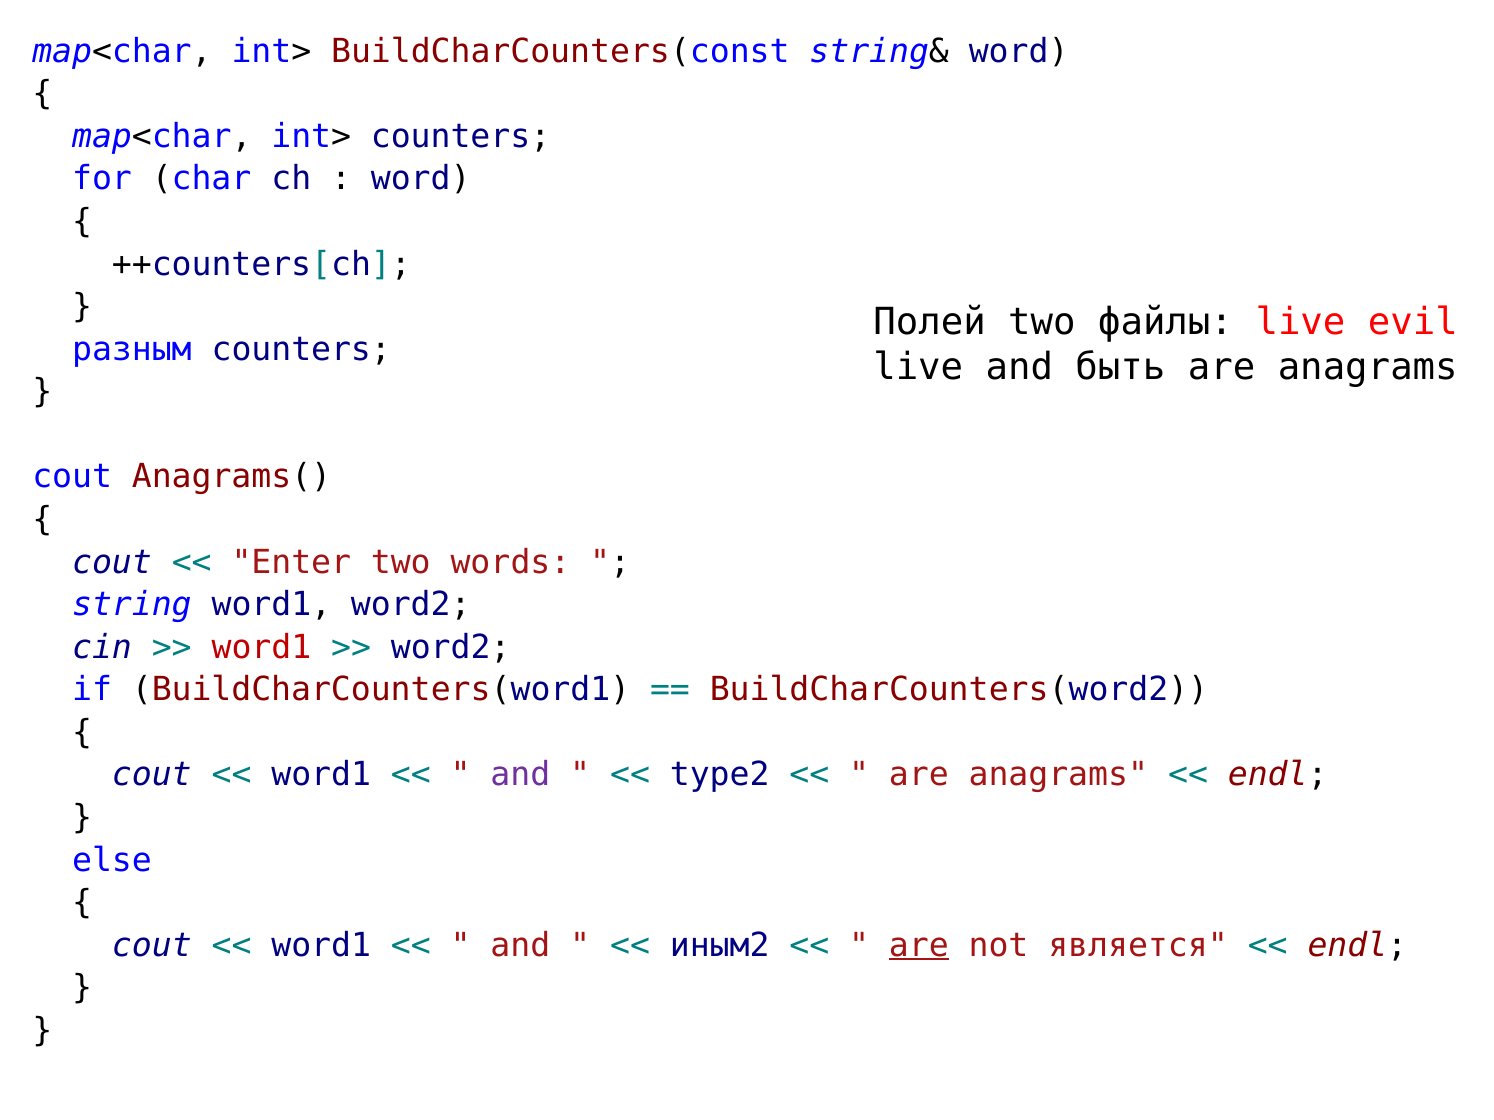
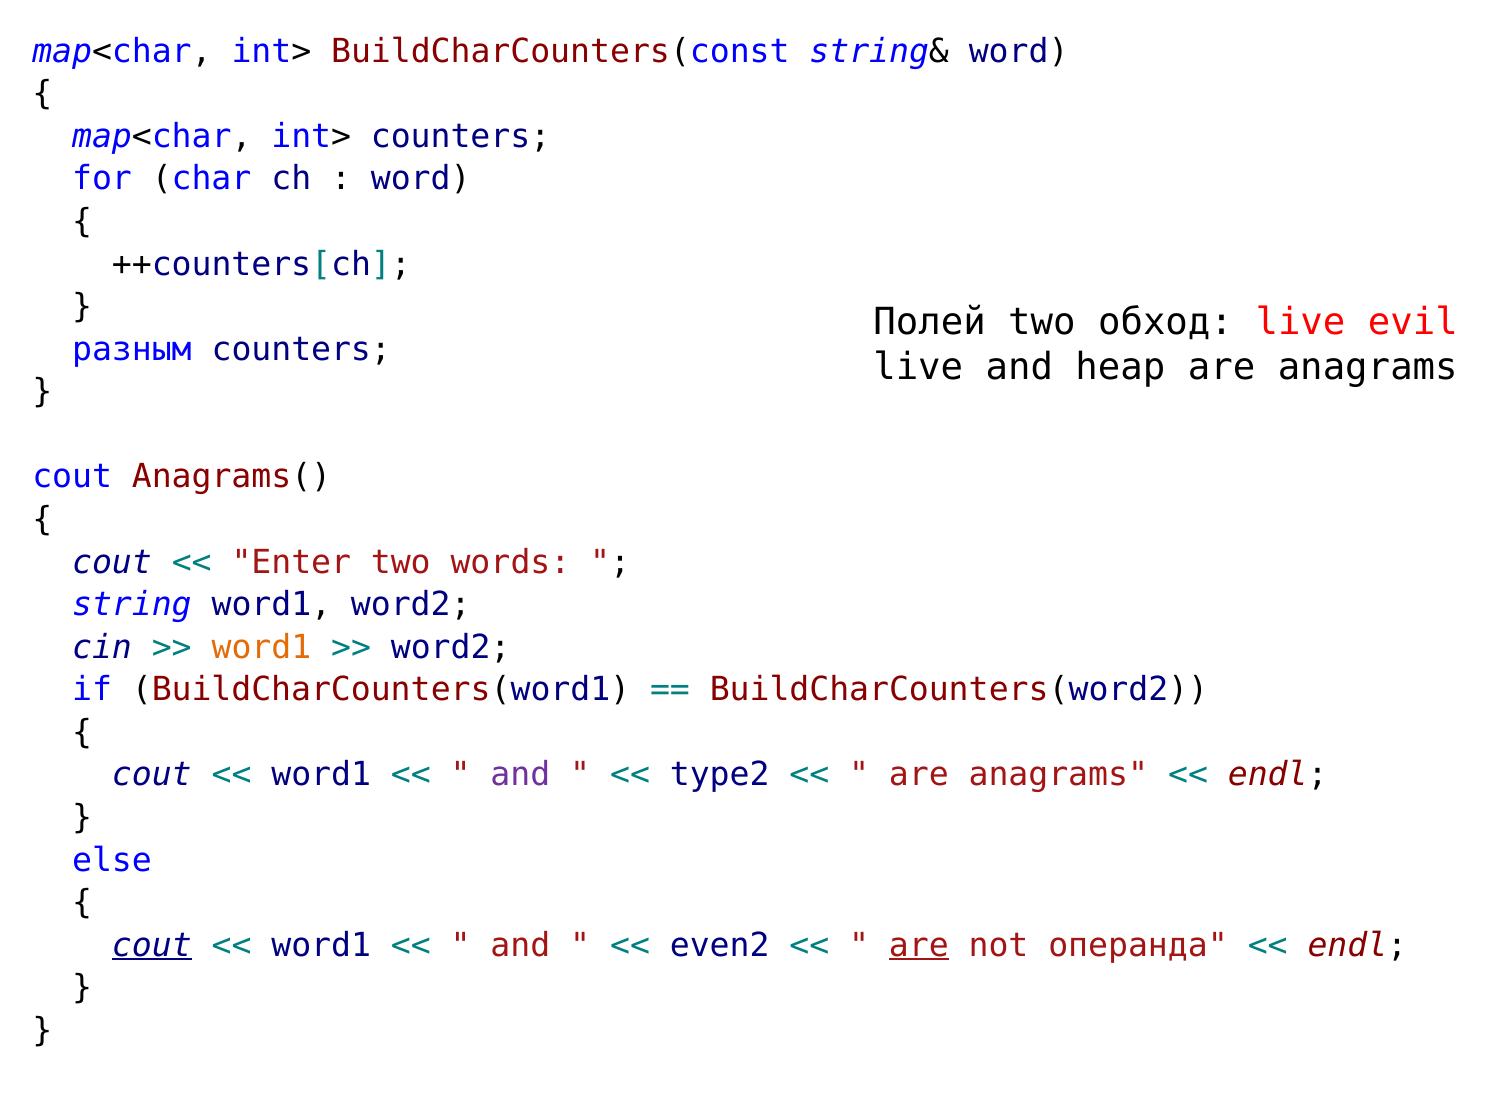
файлы: файлы -> обход
быть: быть -> heap
word1 at (261, 648) colour: red -> orange
cout at (152, 946) underline: none -> present
иным2: иным2 -> even2
является: является -> операнда
